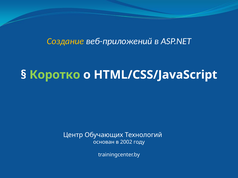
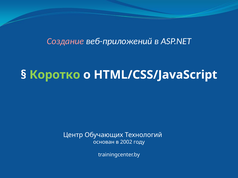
Создание colour: yellow -> pink
